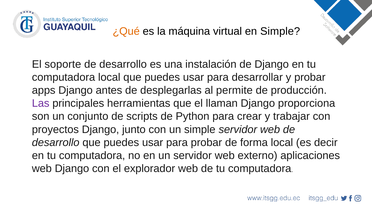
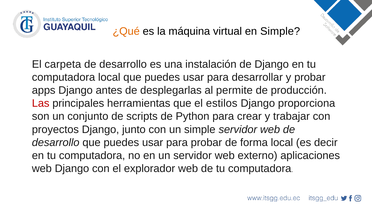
soporte: soporte -> carpeta
Las colour: purple -> red
llaman: llaman -> estilos
